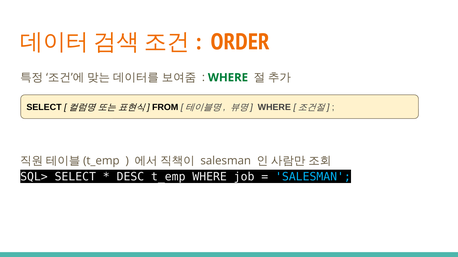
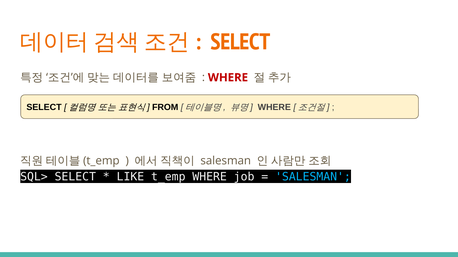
ORDER at (240, 42): ORDER -> SELECT
WHERE at (228, 78) colour: green -> red
DESC: DESC -> LIKE
